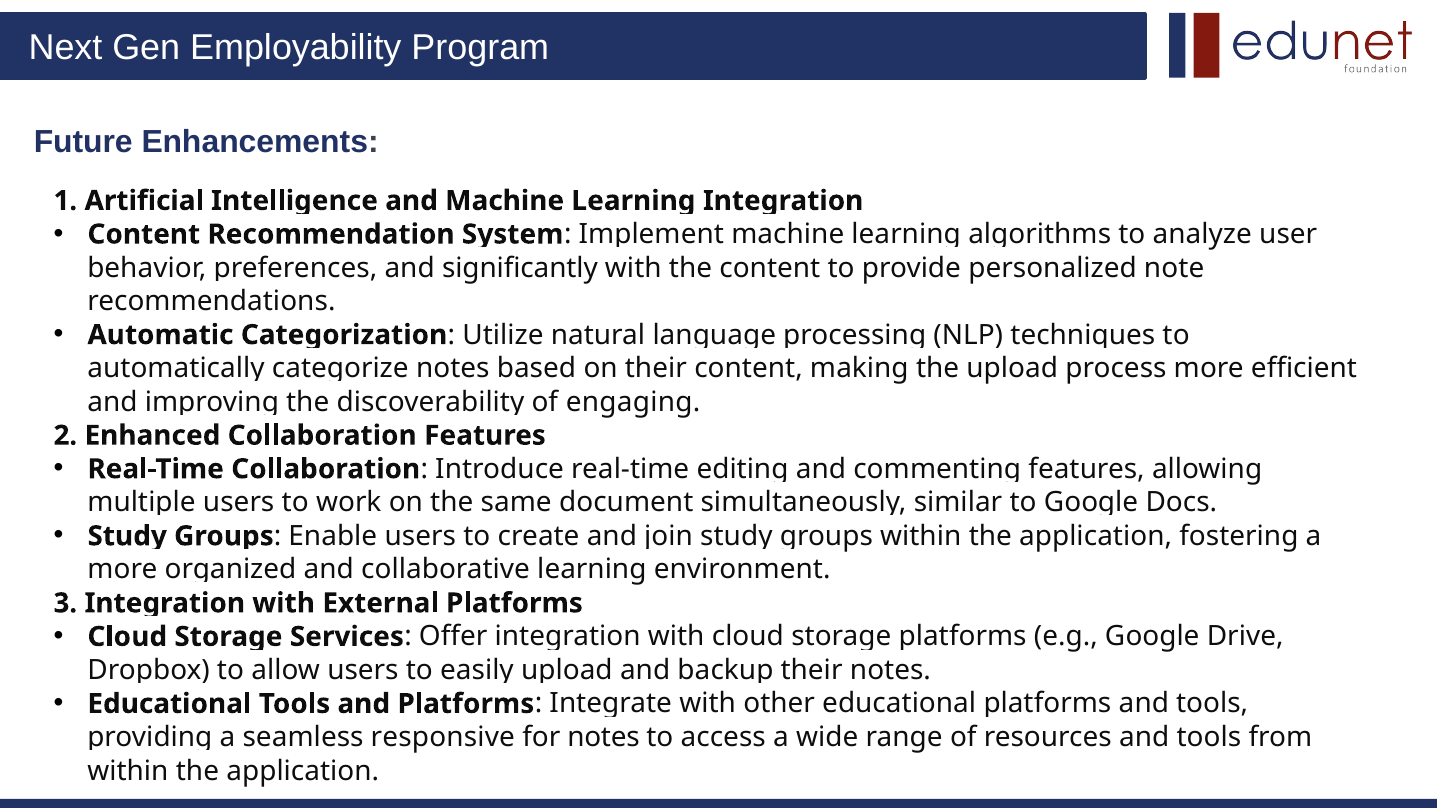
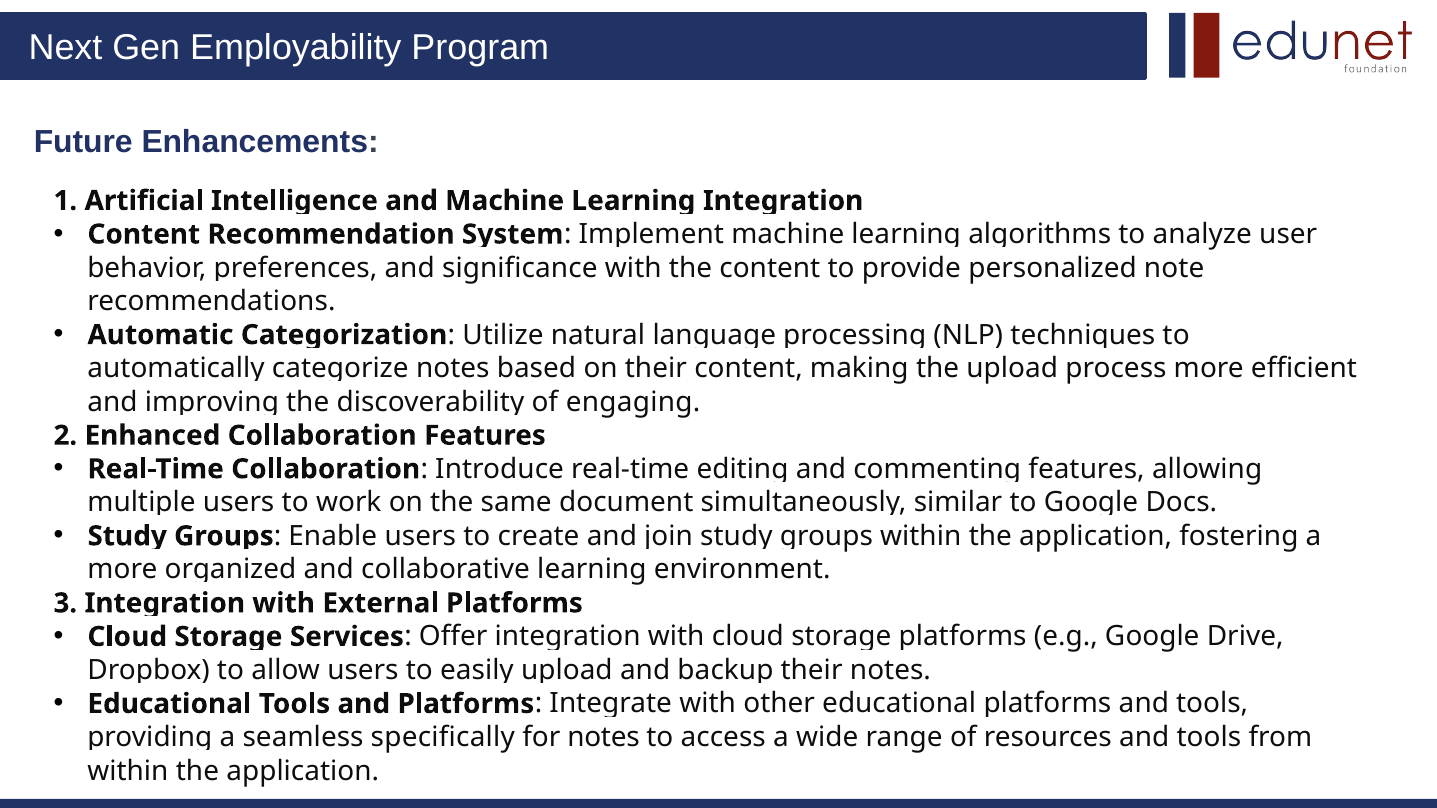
significantly: significantly -> significance
responsive: responsive -> specifically
